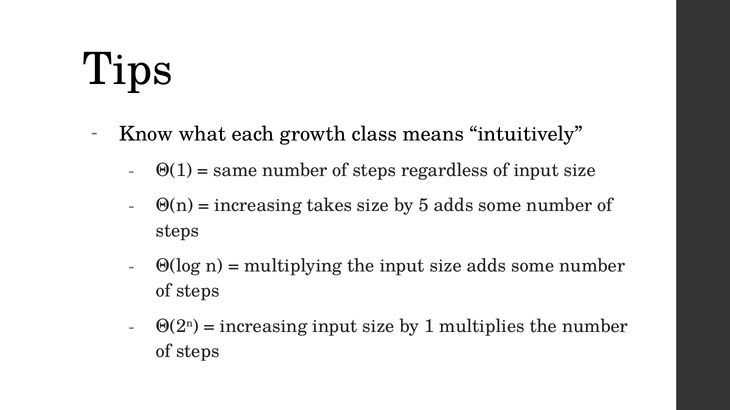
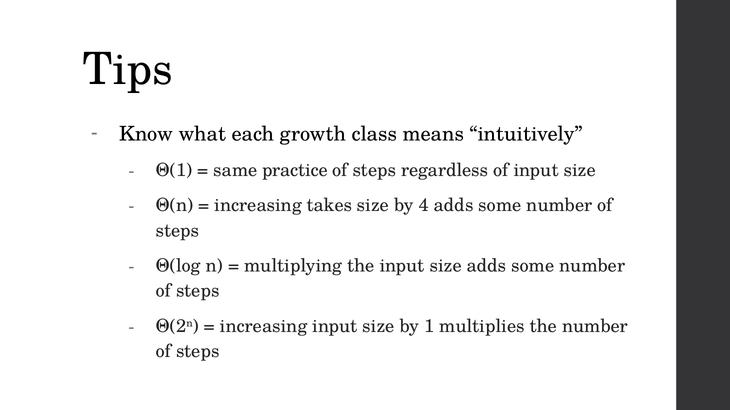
same number: number -> practice
5: 5 -> 4
